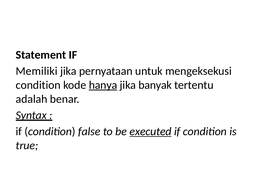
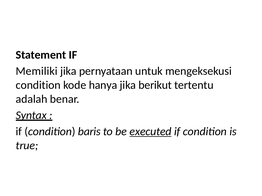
hanya underline: present -> none
banyak: banyak -> berikut
false: false -> baris
